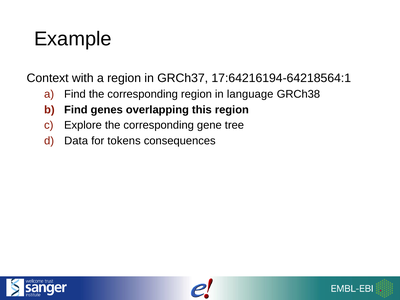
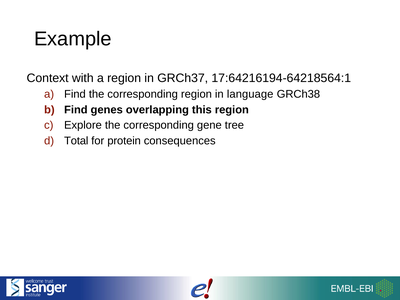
Data: Data -> Total
tokens: tokens -> protein
